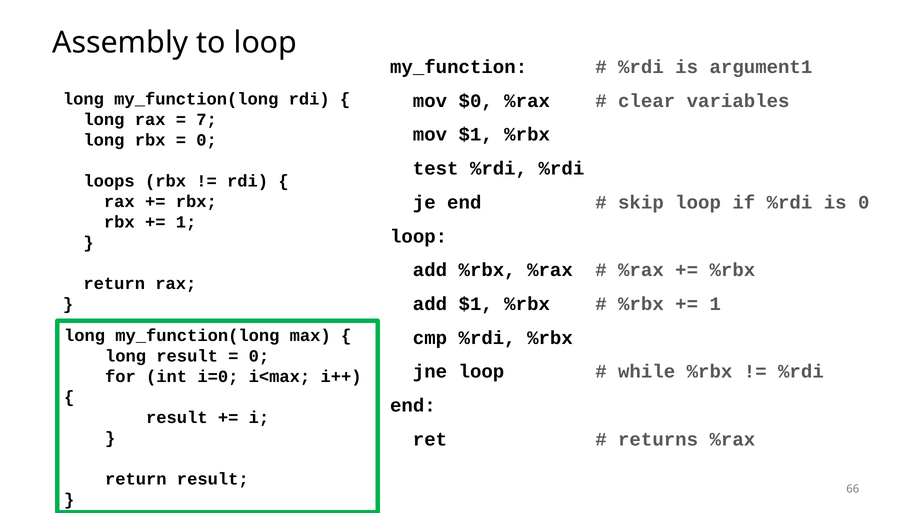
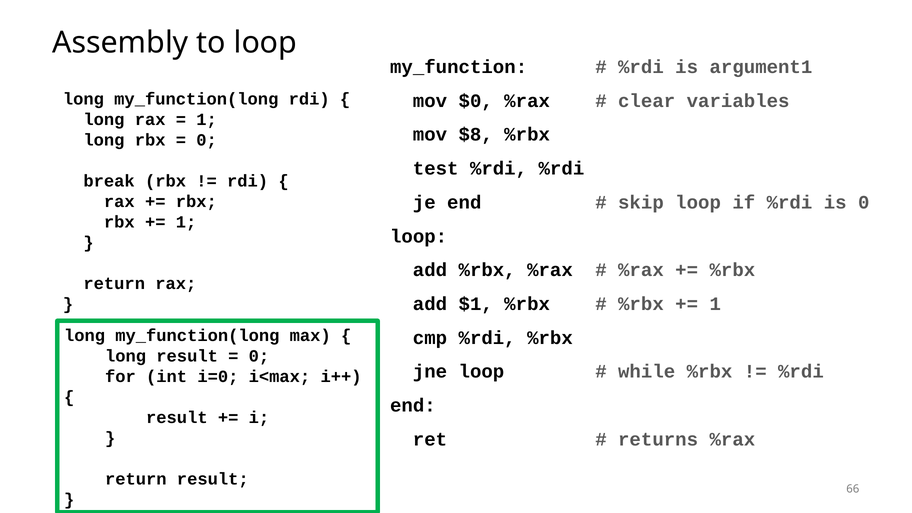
7 at (207, 120): 7 -> 1
mov $1: $1 -> $8
loops: loops -> break
